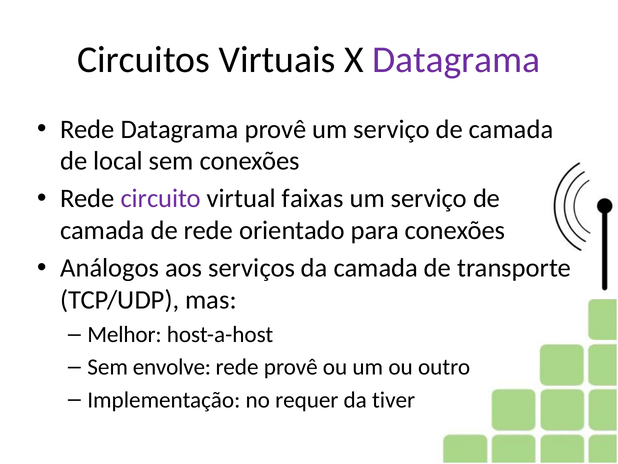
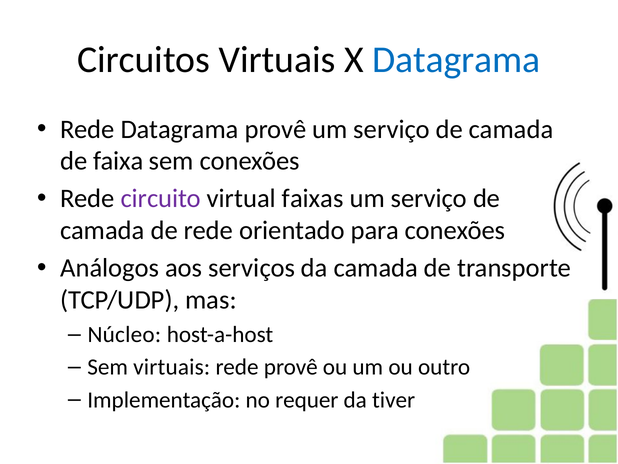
Datagrama at (456, 60) colour: purple -> blue
local: local -> faixa
Melhor: Melhor -> Núcleo
Sem envolve: envolve -> virtuais
